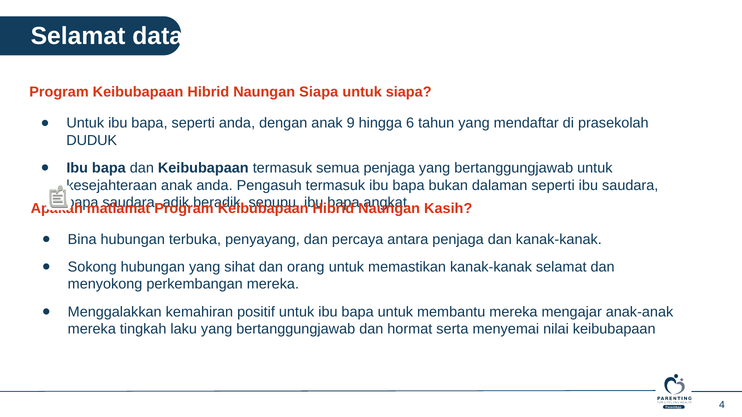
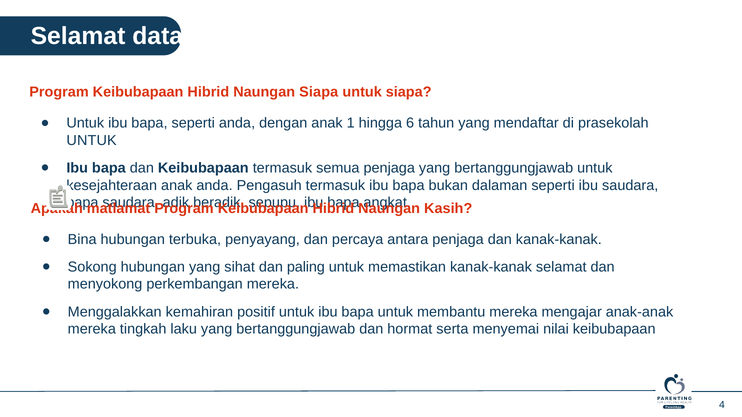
9: 9 -> 1
DUDUK at (92, 141): DUDUK -> UNTUK
orang: orang -> paling
